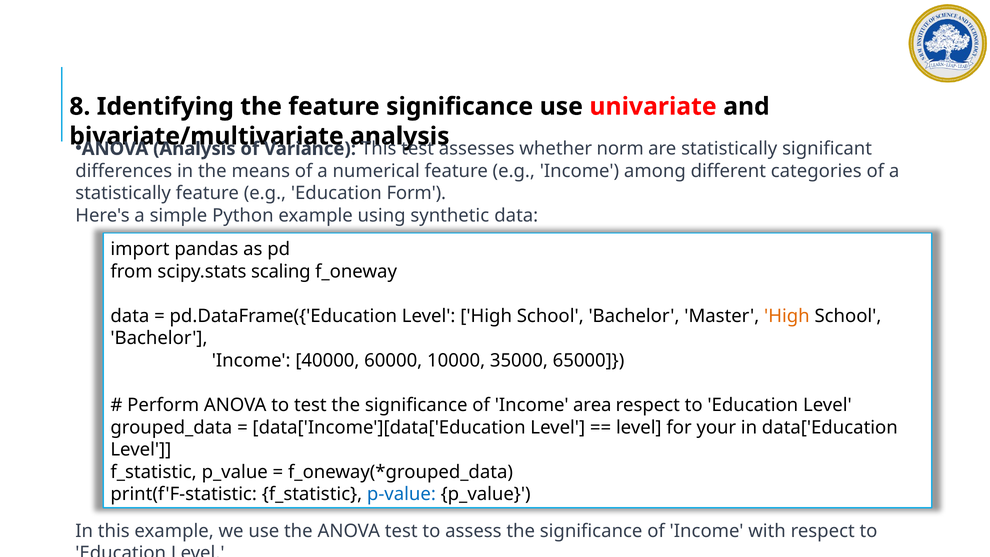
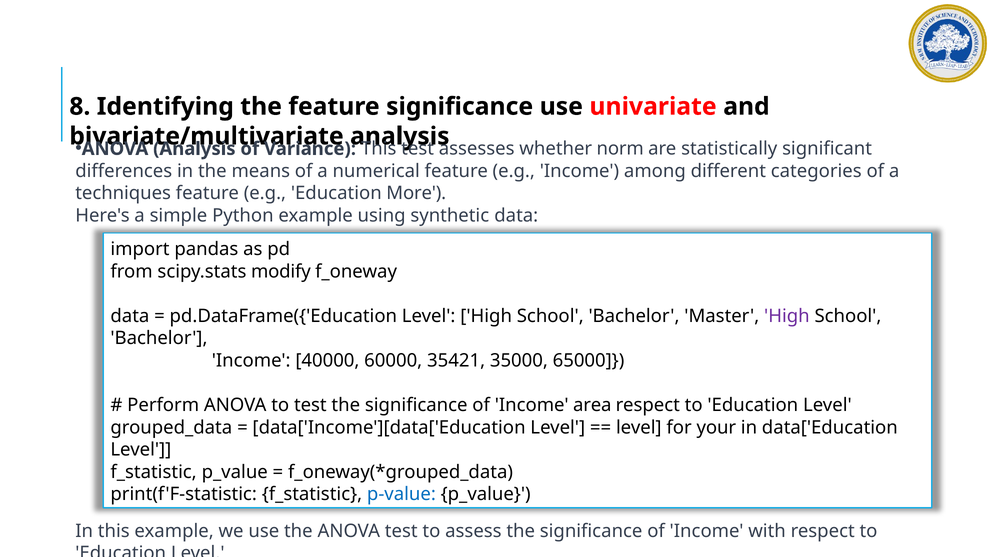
statistically at (123, 193): statistically -> techniques
Form: Form -> More
scaling: scaling -> modify
High at (787, 316) colour: orange -> purple
10000: 10000 -> 35421
